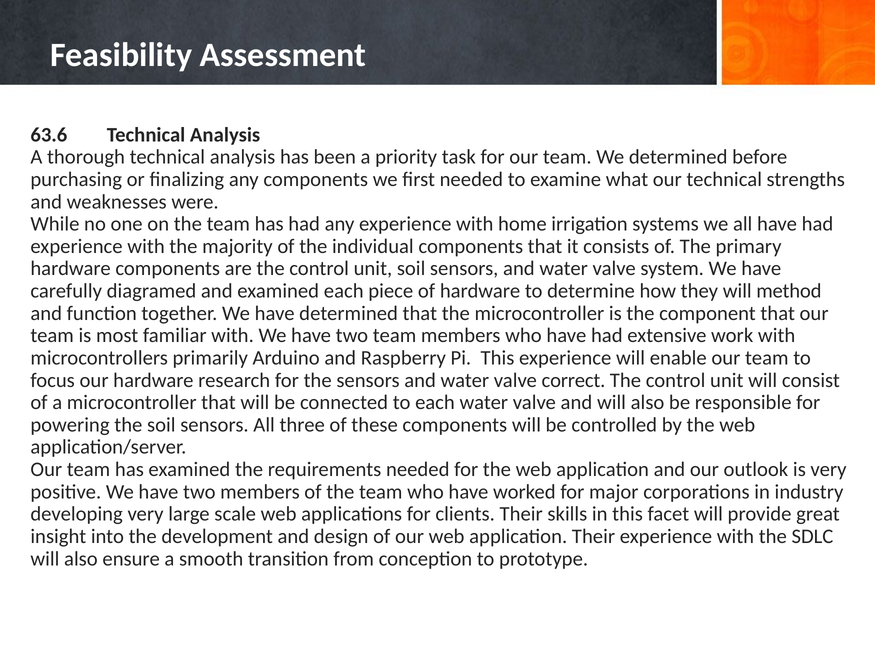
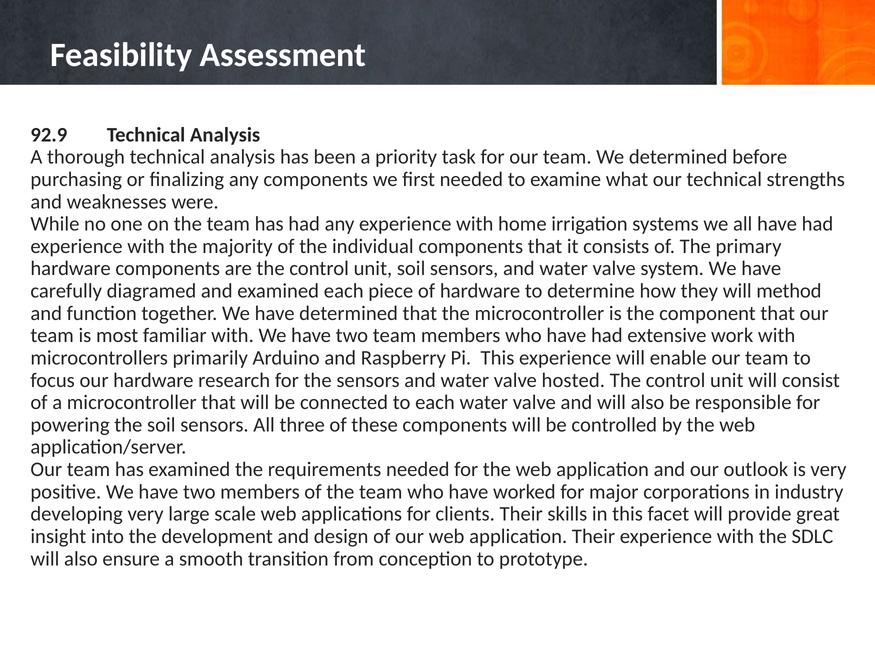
63.6: 63.6 -> 92.9
correct: correct -> hosted
